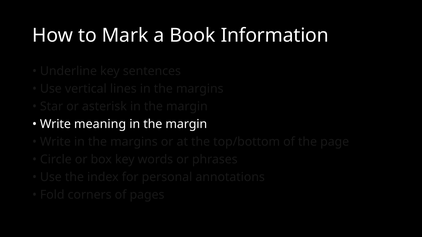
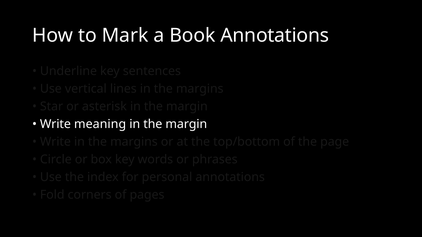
Book Information: Information -> Annotations
